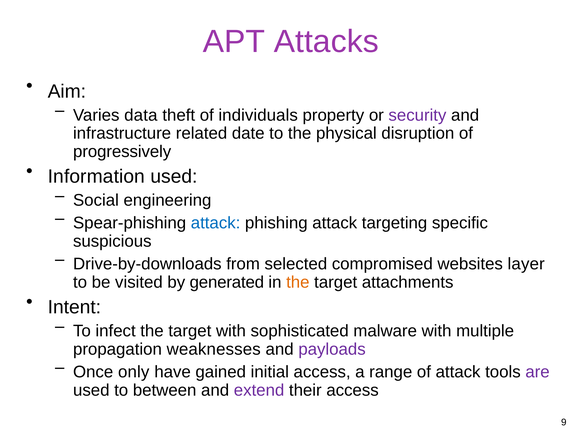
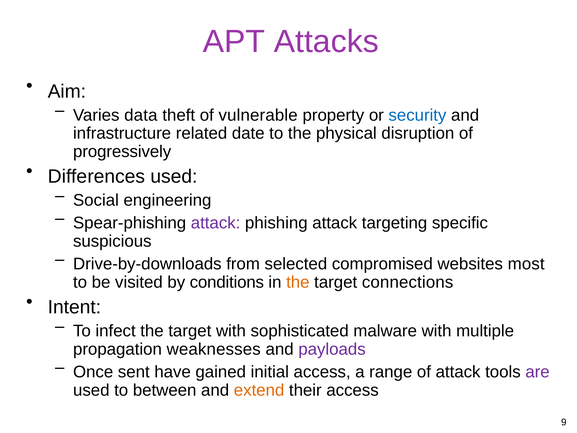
individuals: individuals -> vulnerable
security colour: purple -> blue
Information: Information -> Differences
attack at (216, 223) colour: blue -> purple
layer: layer -> most
generated: generated -> conditions
attachments: attachments -> connections
only: only -> sent
extend colour: purple -> orange
